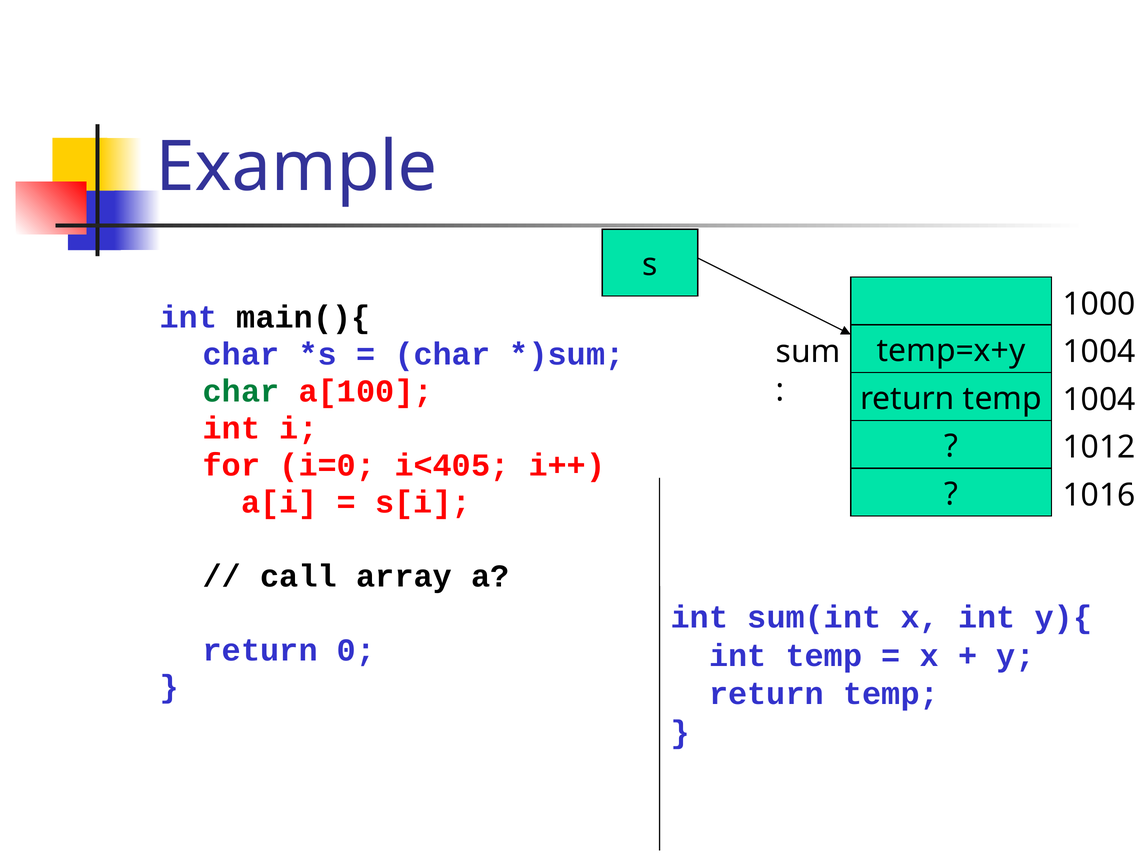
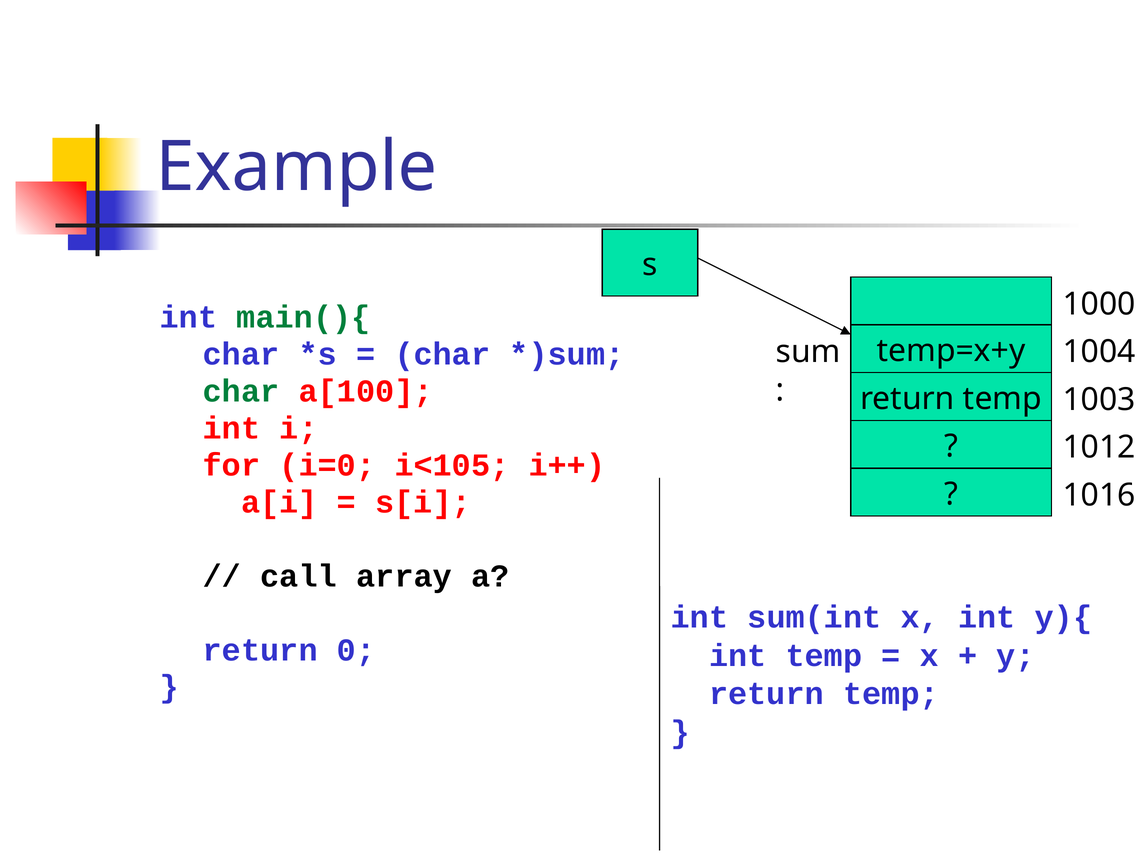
main(){ colour: black -> green
1004 at (1099, 400): 1004 -> 1003
i<405: i<405 -> i<105
